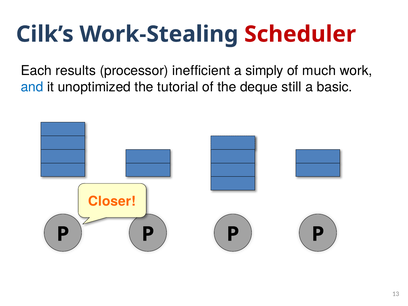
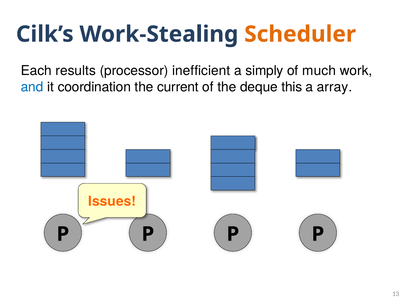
Scheduler colour: red -> orange
unoptimized: unoptimized -> coordination
tutorial: tutorial -> current
still: still -> this
basic: basic -> array
Closer: Closer -> Issues
